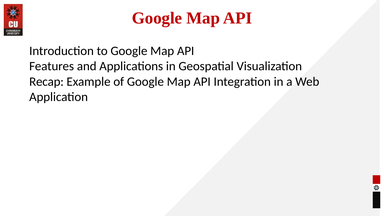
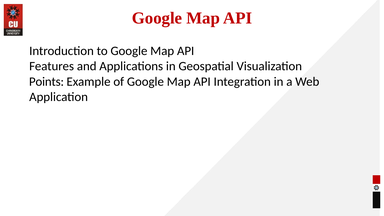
Recap: Recap -> Points
